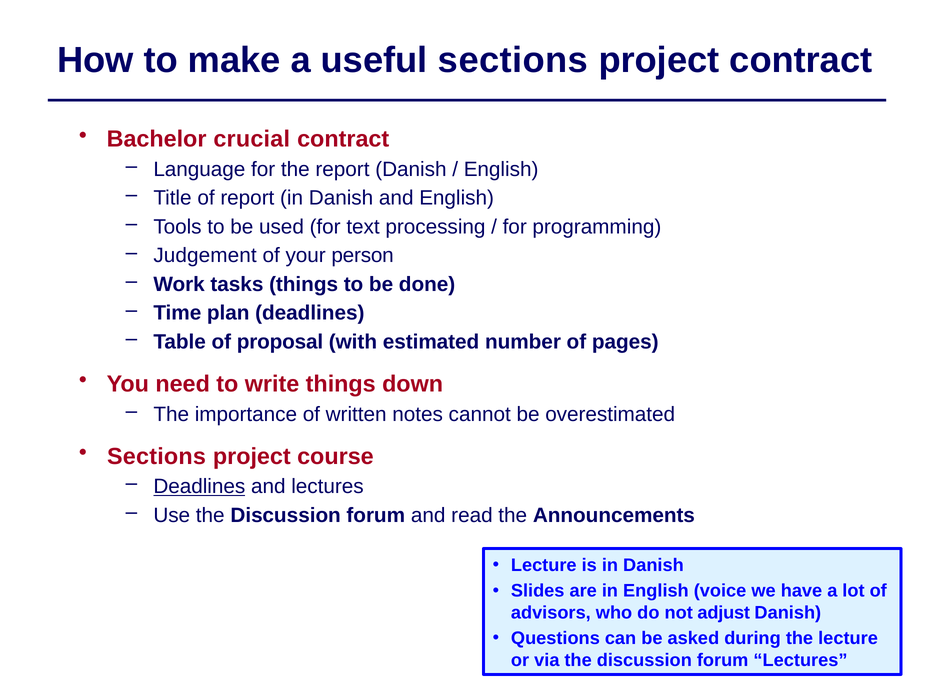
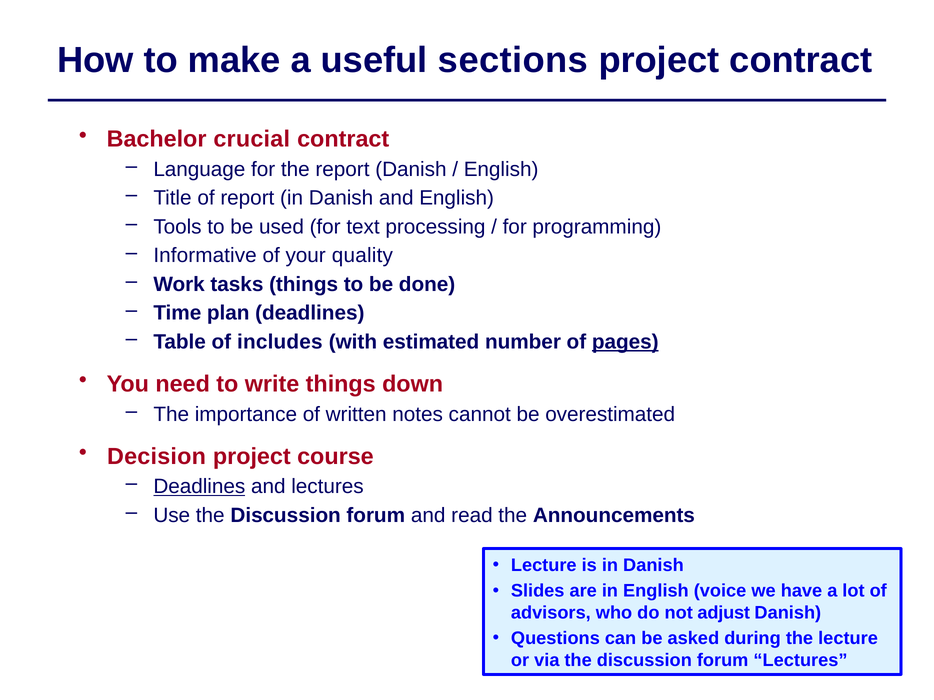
Judgement: Judgement -> Informative
person: person -> quality
proposal: proposal -> includes
pages underline: none -> present
Sections at (156, 457): Sections -> Decision
